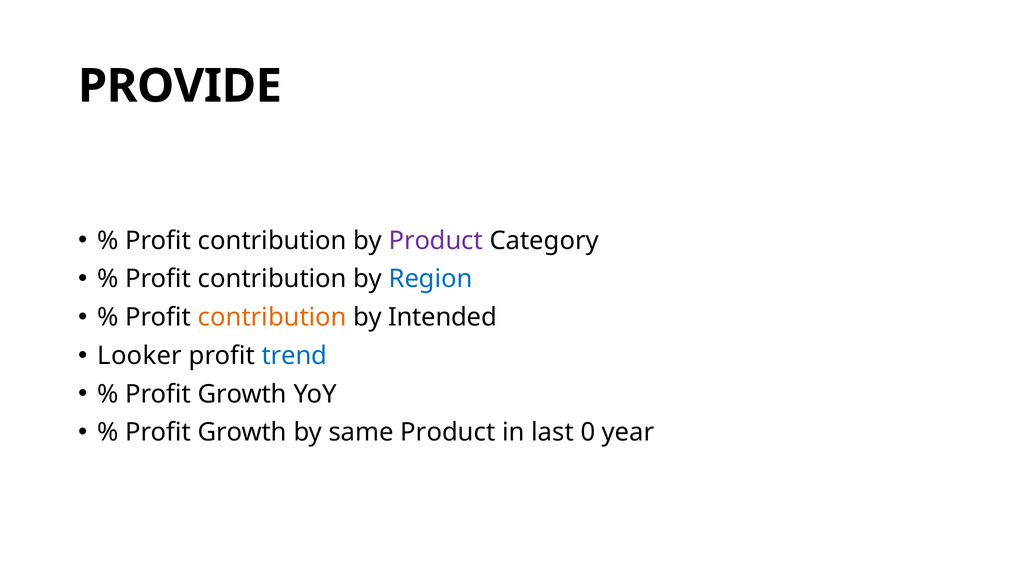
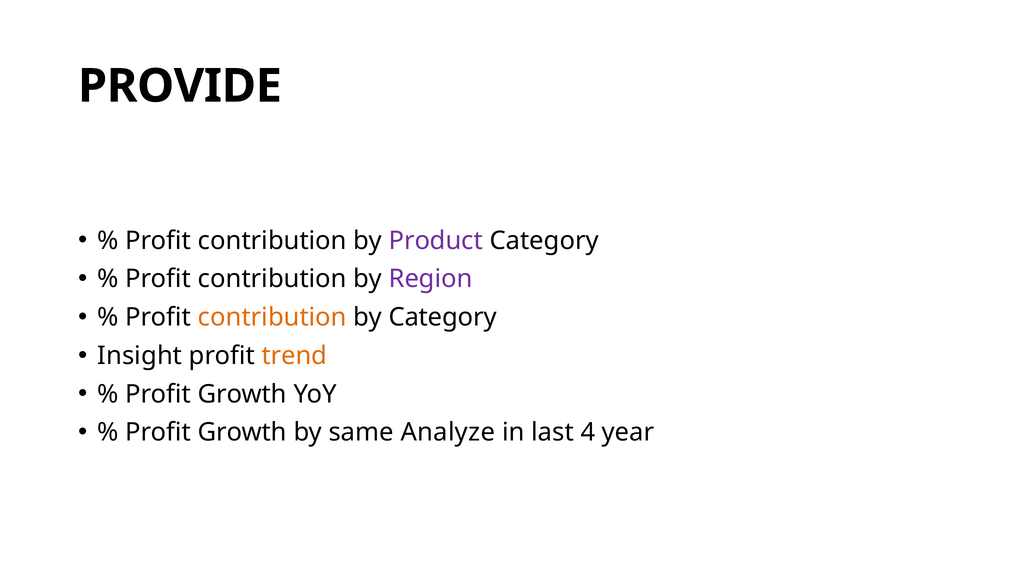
Region colour: blue -> purple
by Intended: Intended -> Category
Looker: Looker -> Insight
trend colour: blue -> orange
same Product: Product -> Analyze
0: 0 -> 4
